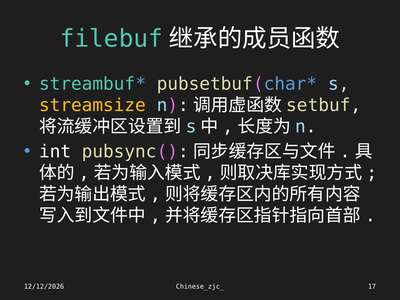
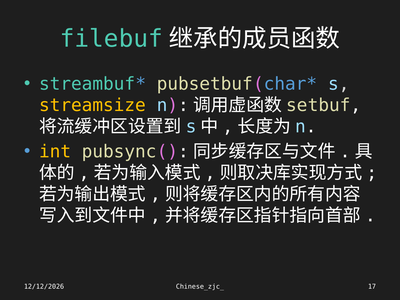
int colour: white -> yellow
